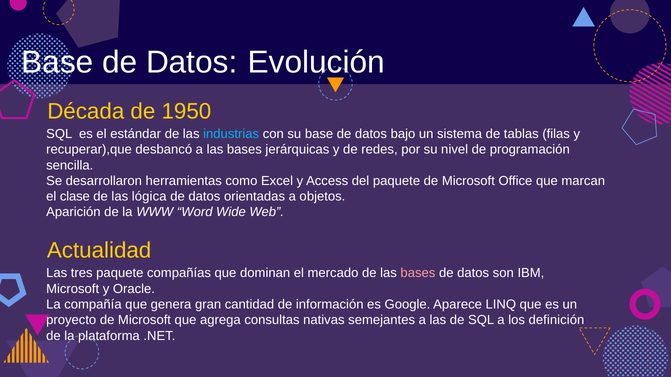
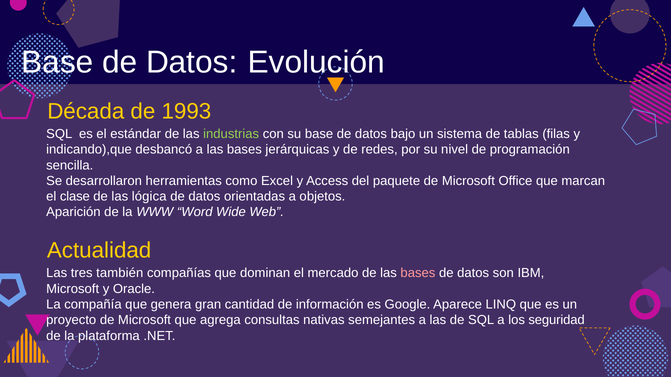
1950: 1950 -> 1993
industrias colour: light blue -> light green
recuperar),que: recuperar),que -> indicando),que
tres paquete: paquete -> también
definición: definición -> seguridad
